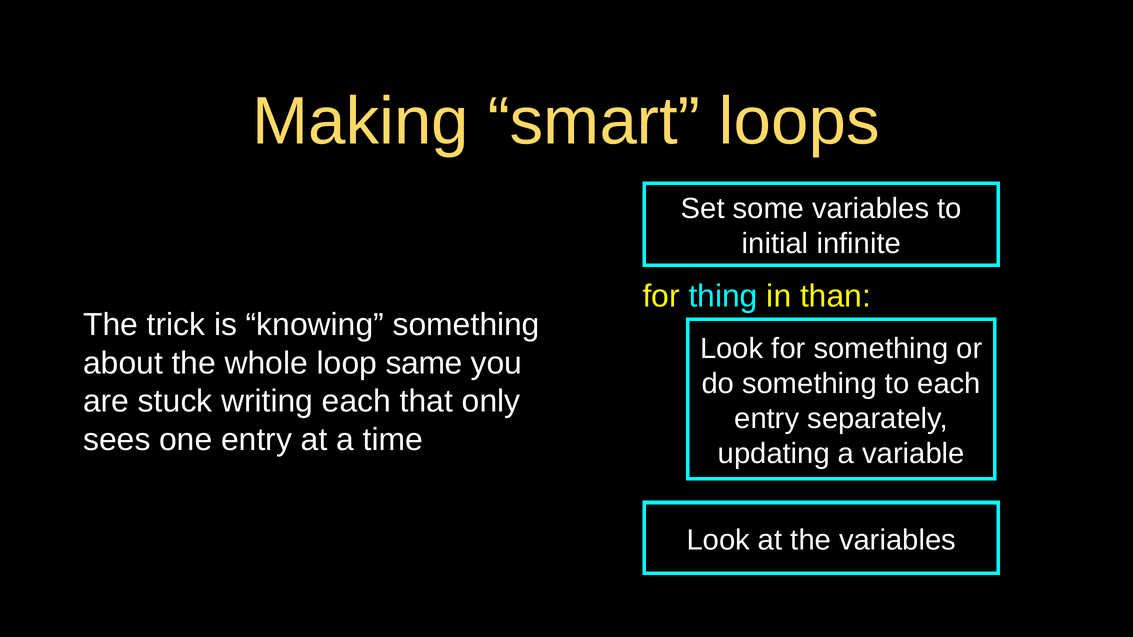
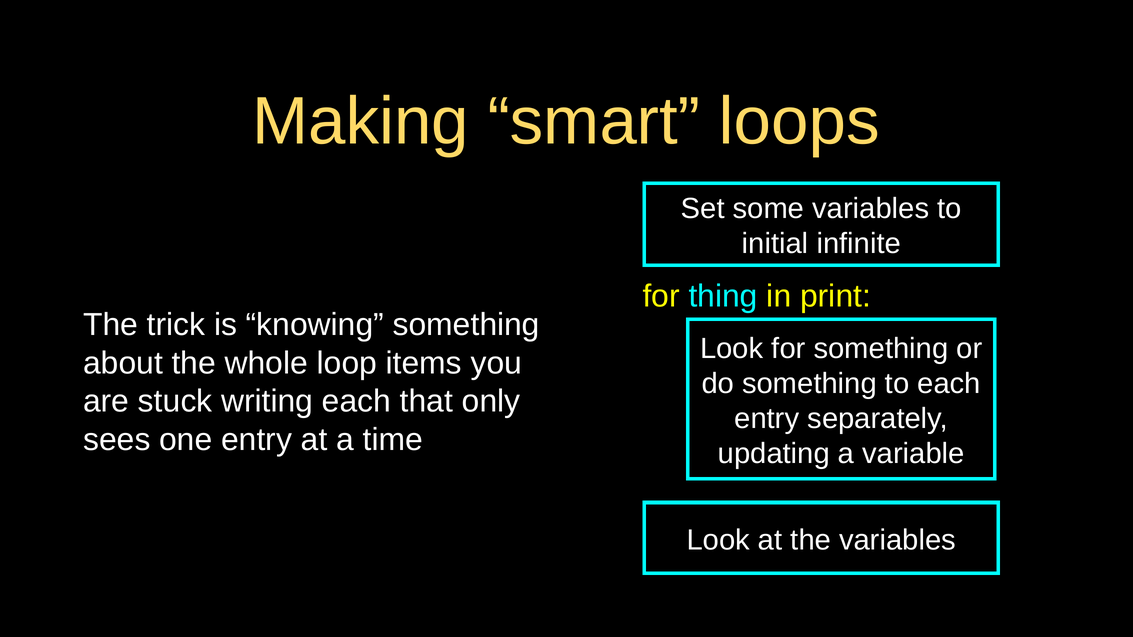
than: than -> print
same: same -> items
